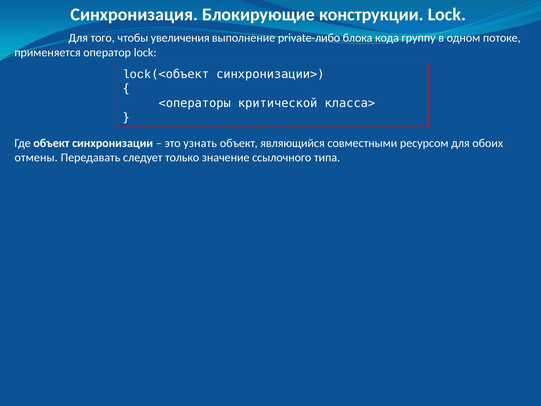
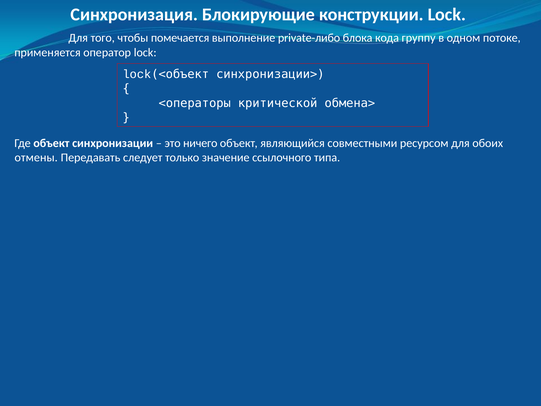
увеличения: увеличения -> помечается
класса>: класса> -> обмена>
узнать: узнать -> ничего
